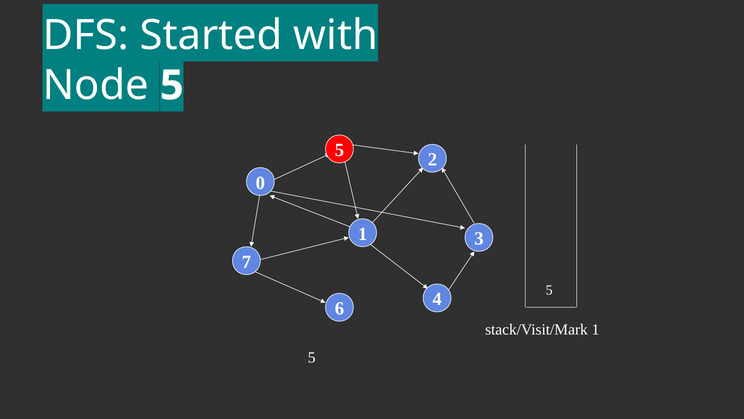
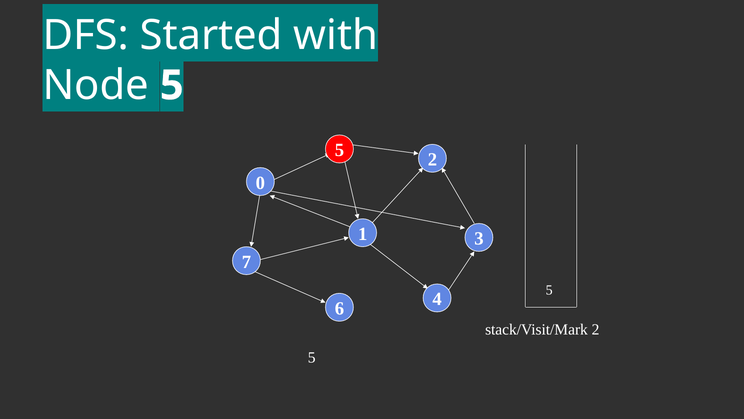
stack/Visit/Mark 1: 1 -> 2
